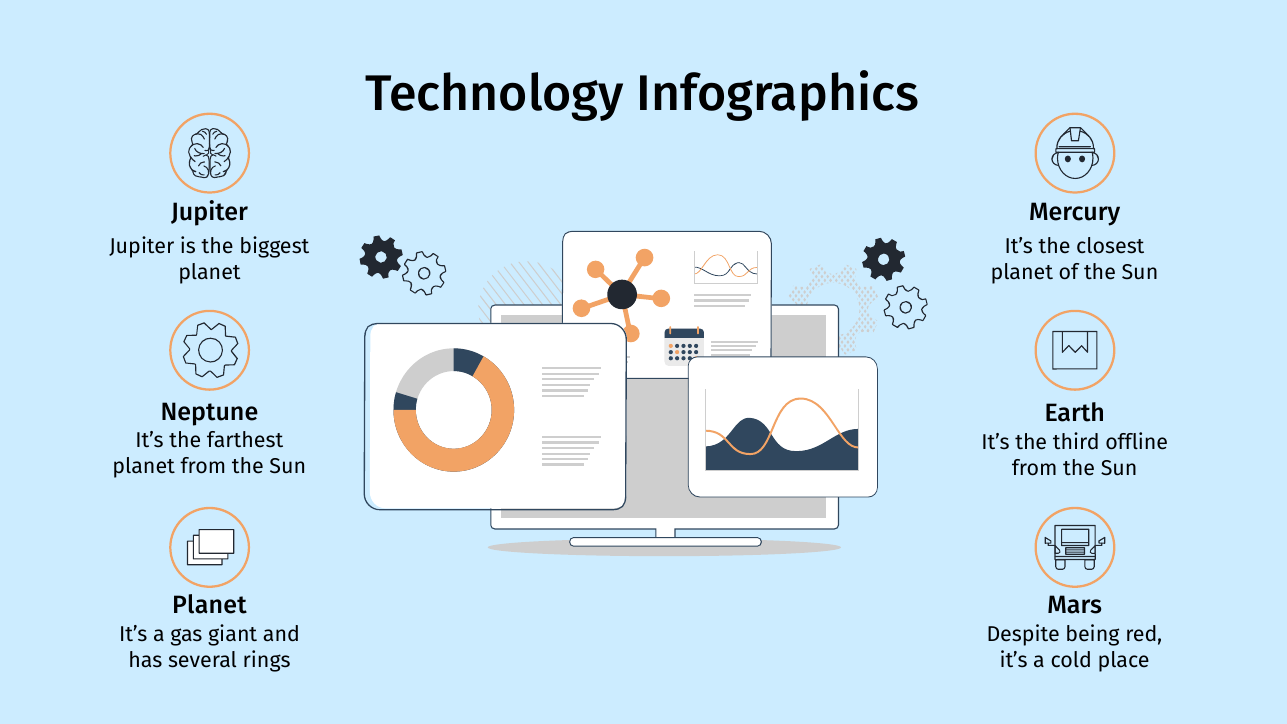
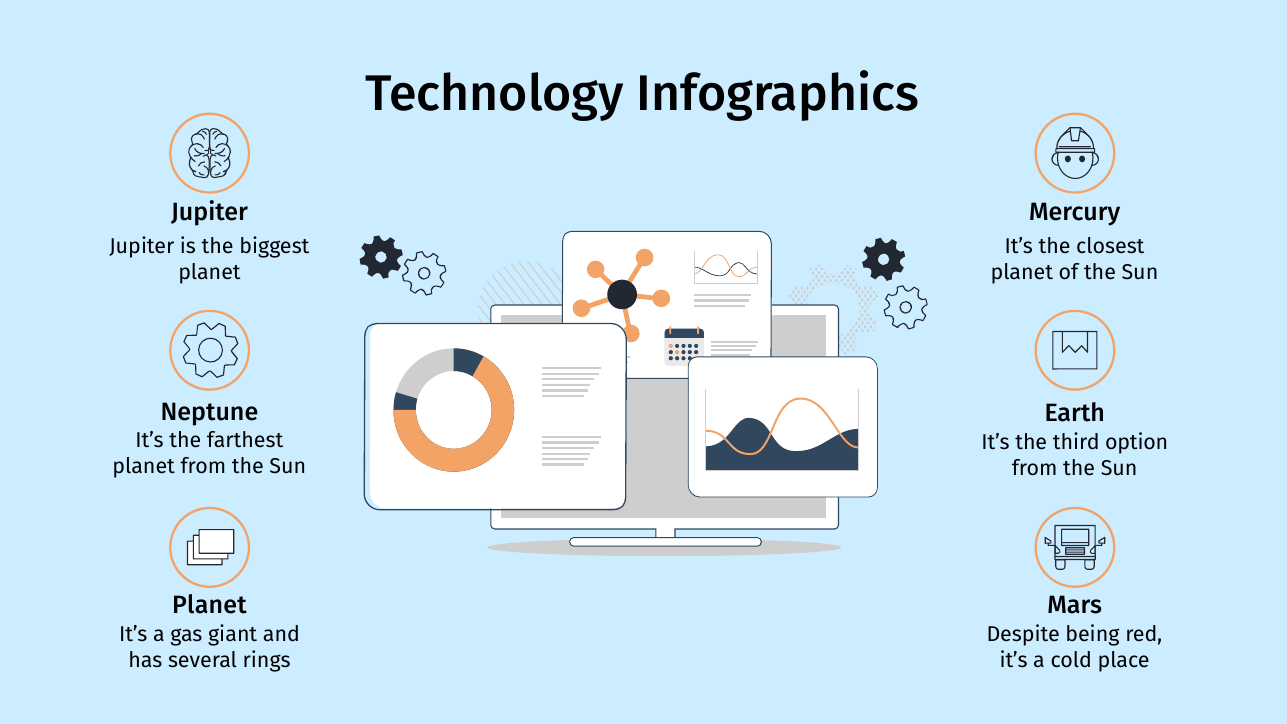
offline: offline -> option
